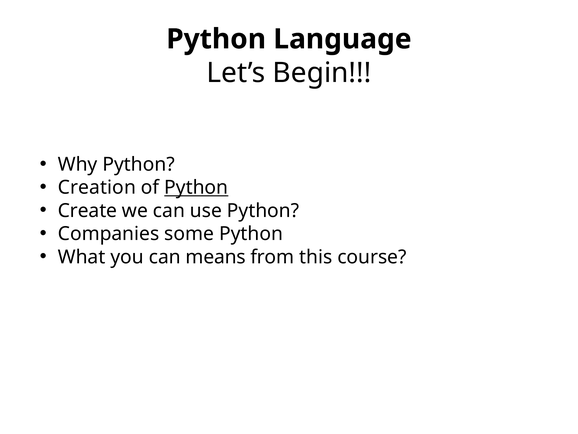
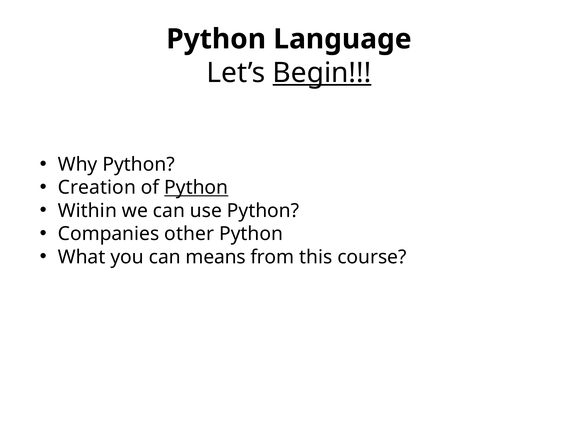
Begin underline: none -> present
Create: Create -> Within
some: some -> other
